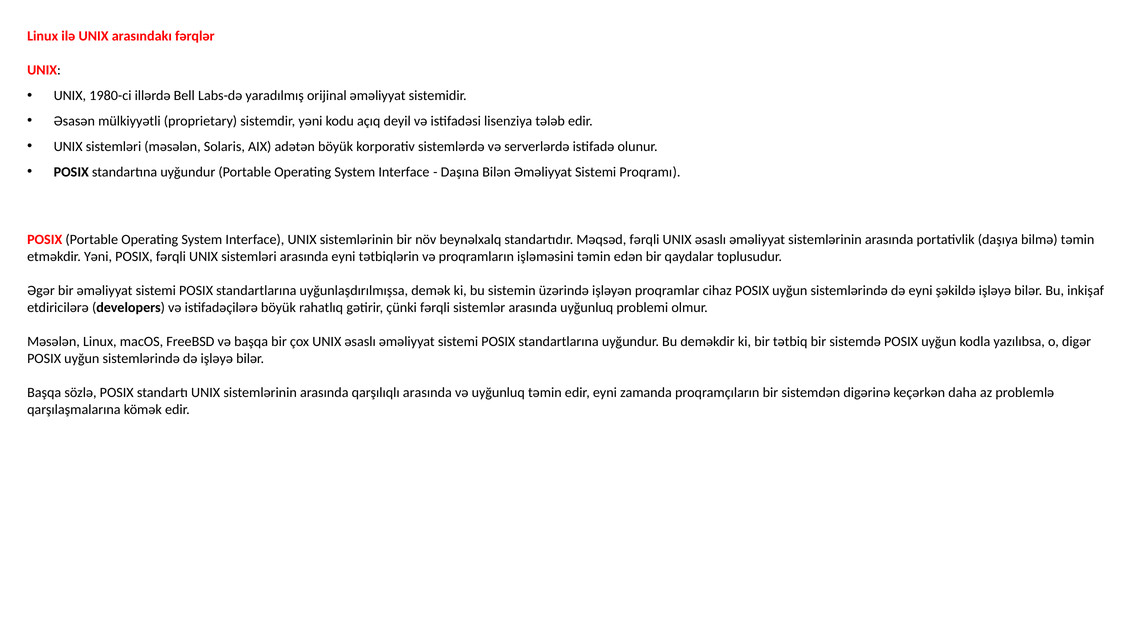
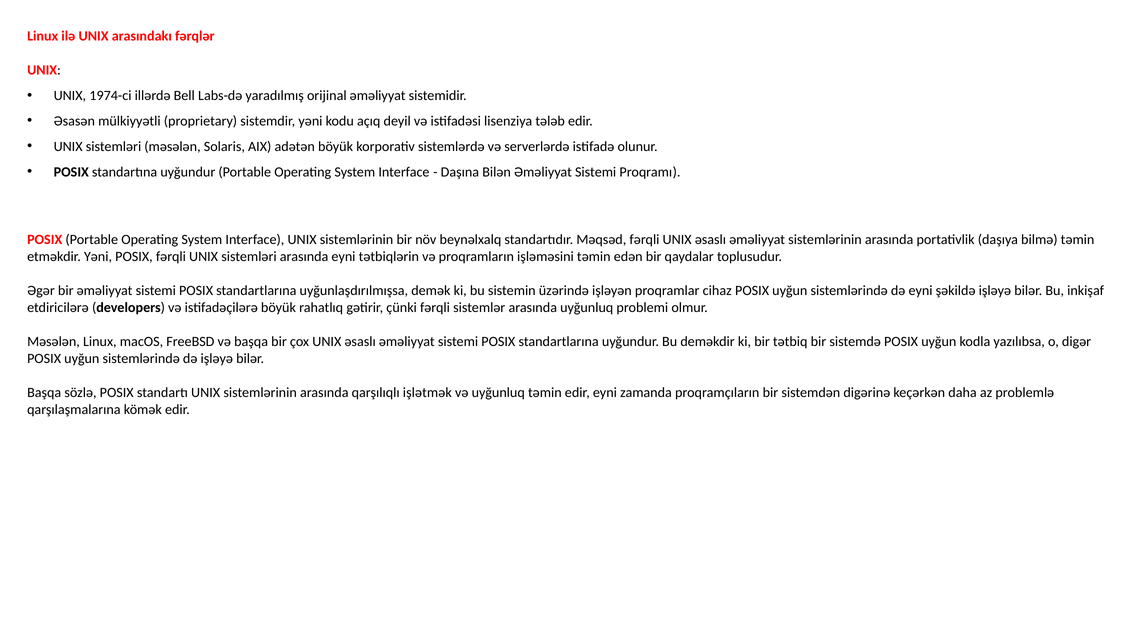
1980-ci: 1980-ci -> 1974-ci
qarşılıqlı arasında: arasında -> işlətmək
